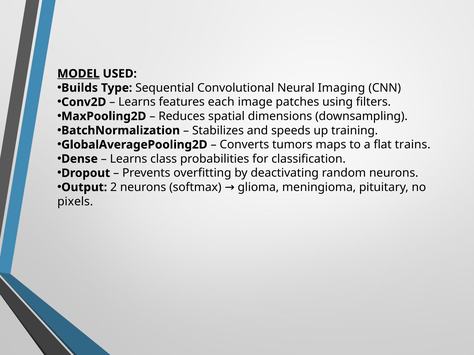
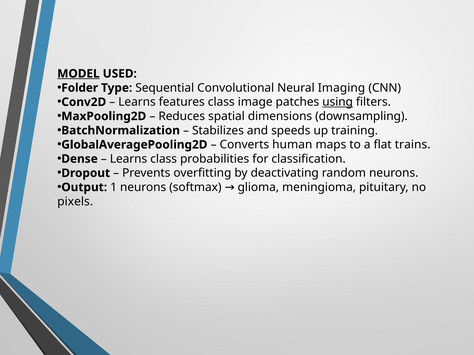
Builds: Builds -> Folder
features each: each -> class
using underline: none -> present
tumors: tumors -> human
2: 2 -> 1
